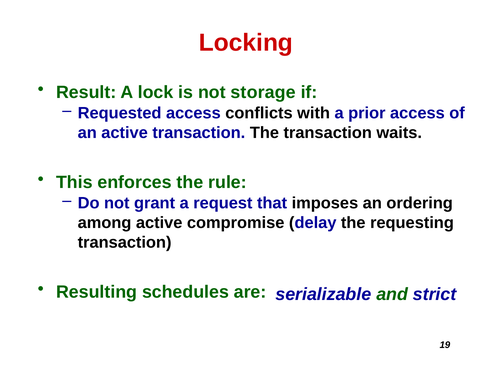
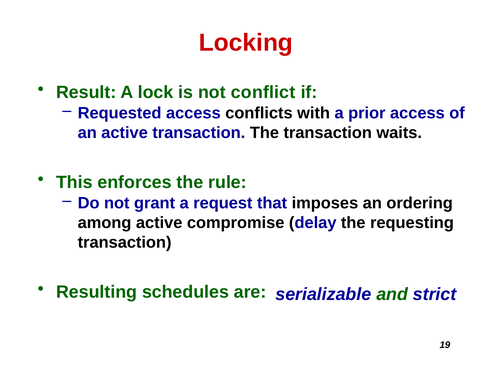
storage: storage -> conflict
